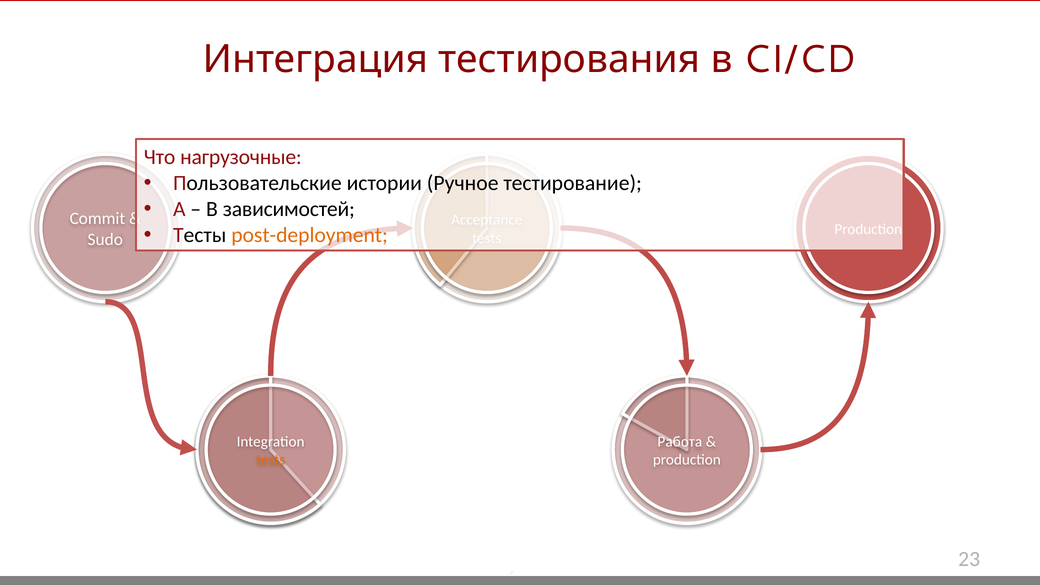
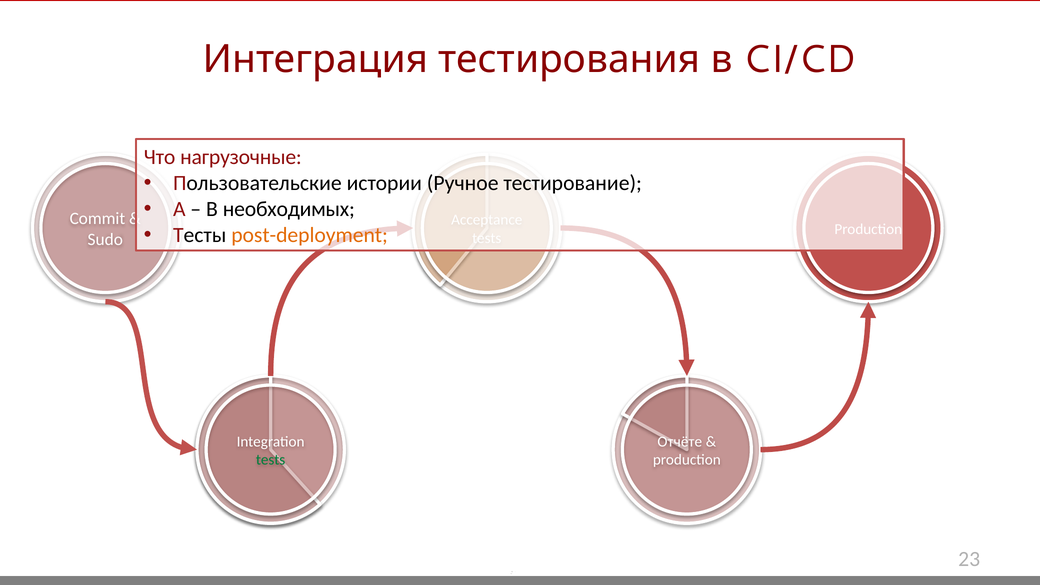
зависимостей: зависимостей -> необходимых
Работа: Работа -> Отчёте
tests at (271, 460) colour: orange -> green
